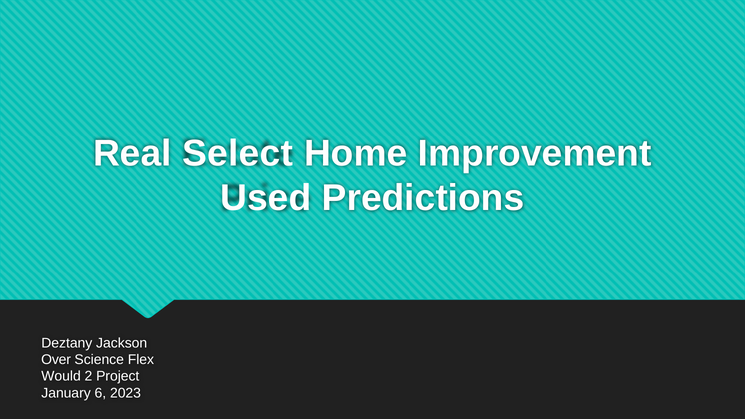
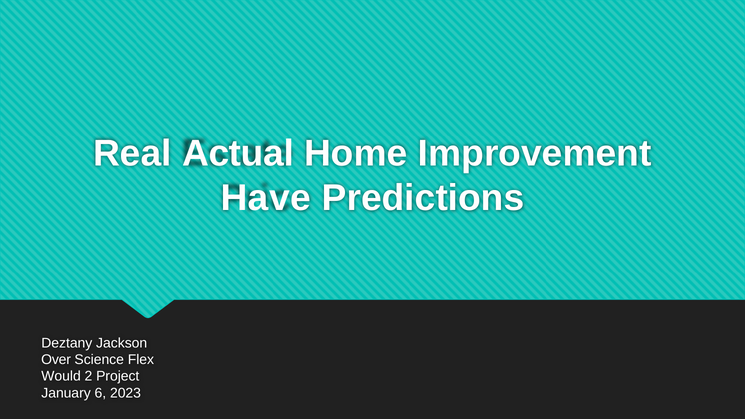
Select: Select -> Actual
Used: Used -> Have
